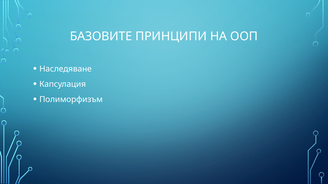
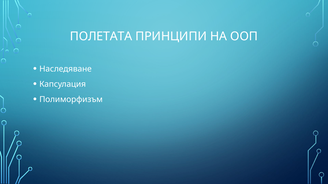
БАЗОВИТЕ: БАЗОВИТЕ -> ПОЛЕТАТА
